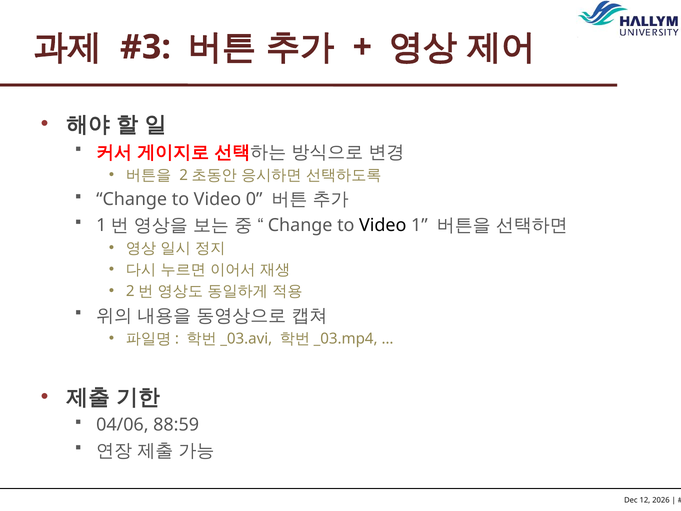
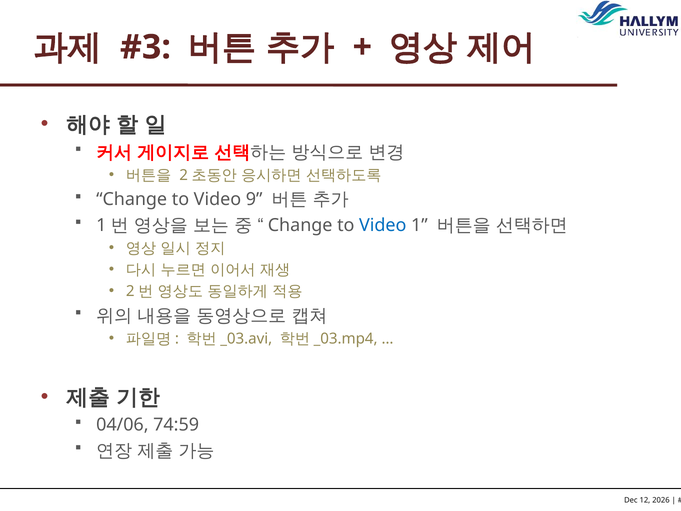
0: 0 -> 9
Video at (383, 225) colour: black -> blue
88:59: 88:59 -> 74:59
